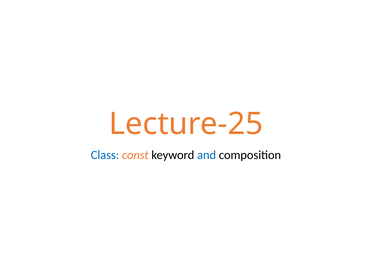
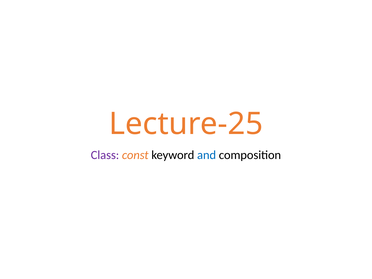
Class colour: blue -> purple
